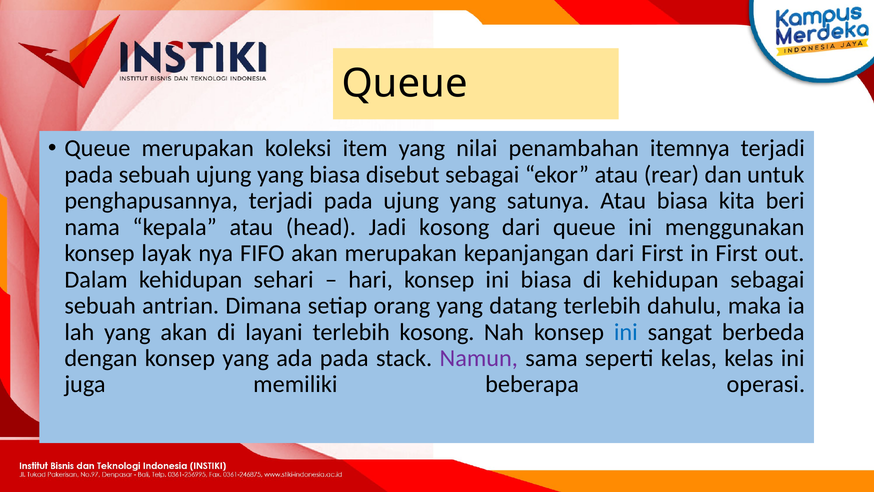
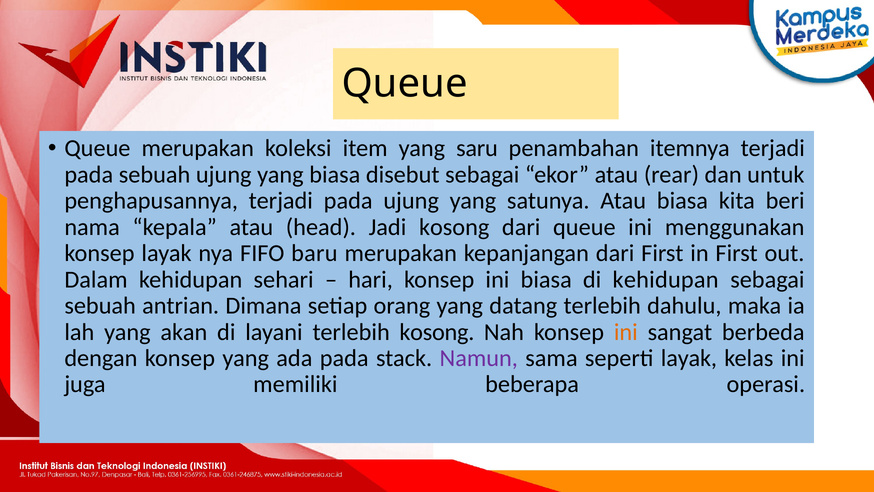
nilai: nilai -> saru
FIFO akan: akan -> baru
ini at (626, 332) colour: blue -> orange
seperti kelas: kelas -> layak
